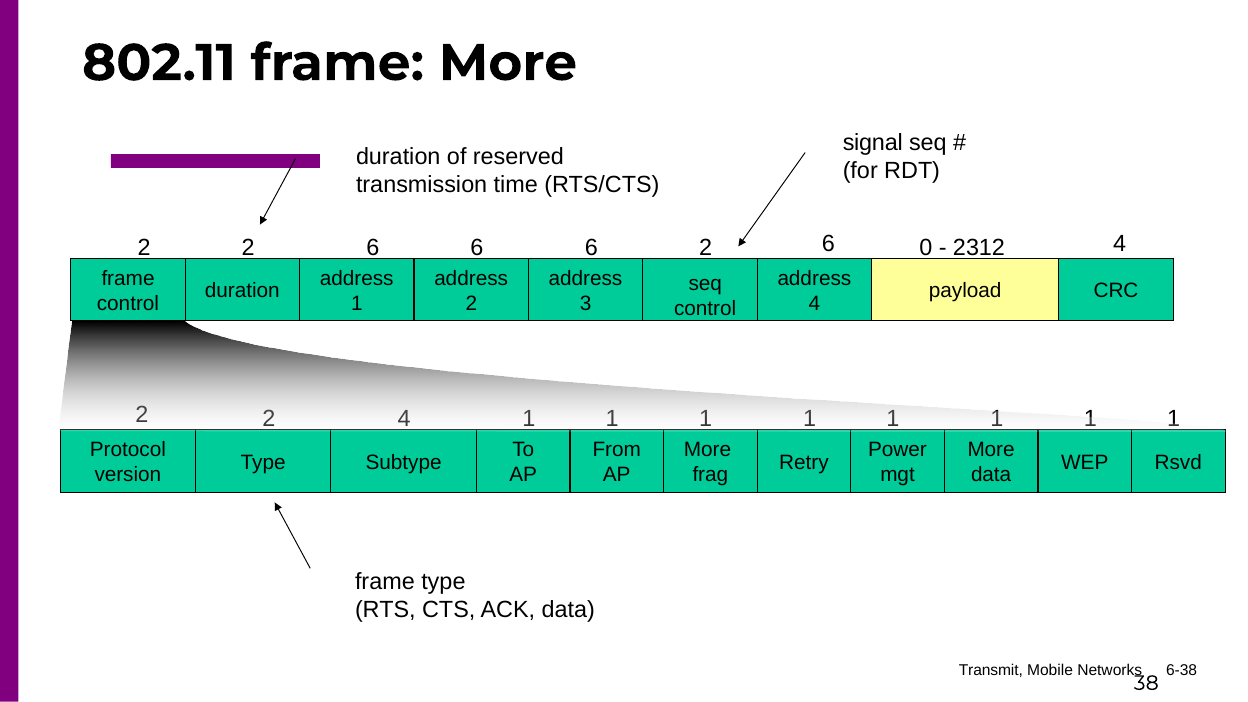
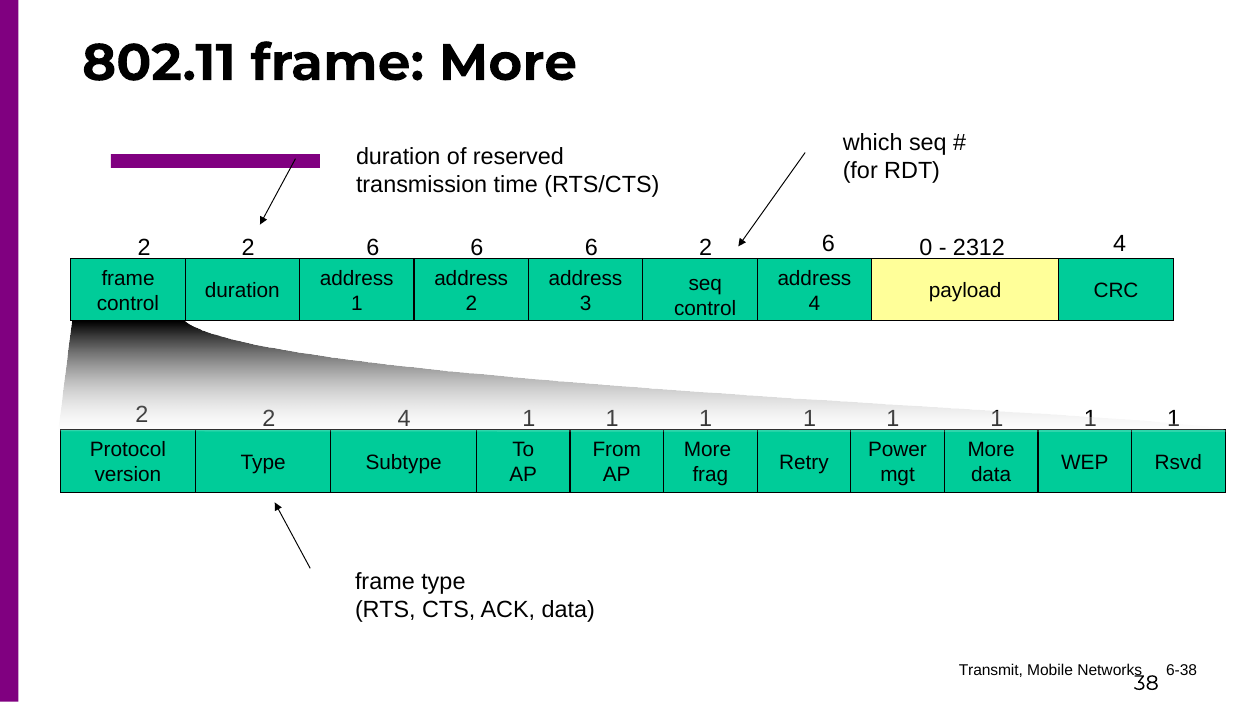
signal: signal -> which
